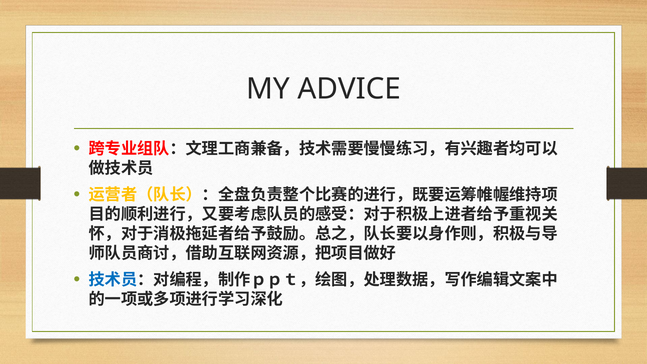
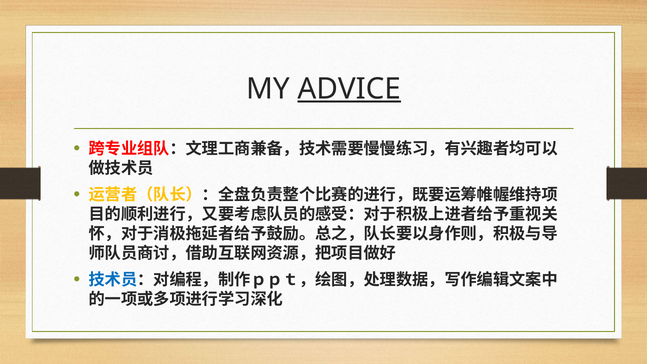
ADVICE underline: none -> present
